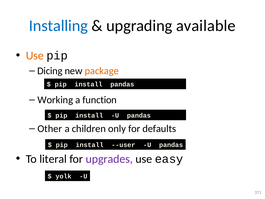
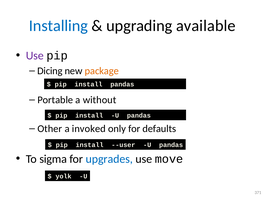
Use at (35, 56) colour: orange -> purple
Working: Working -> Portable
function: function -> without
children: children -> invoked
literal: literal -> sigma
upgrades colour: purple -> blue
easy: easy -> move
